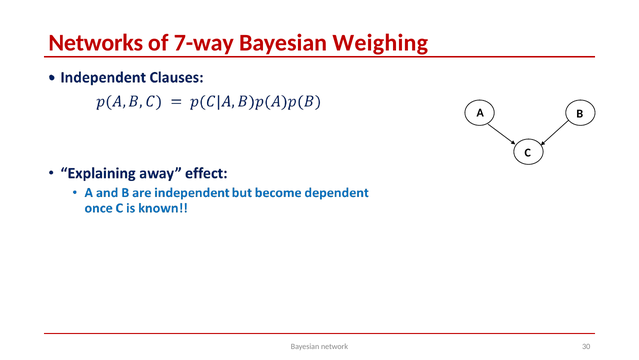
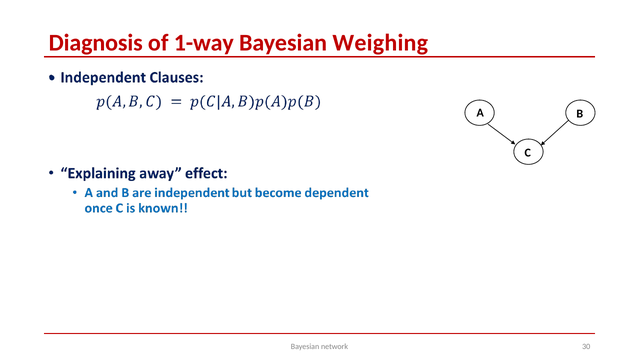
Networks: Networks -> Diagnosis
7-way: 7-way -> 1-way
